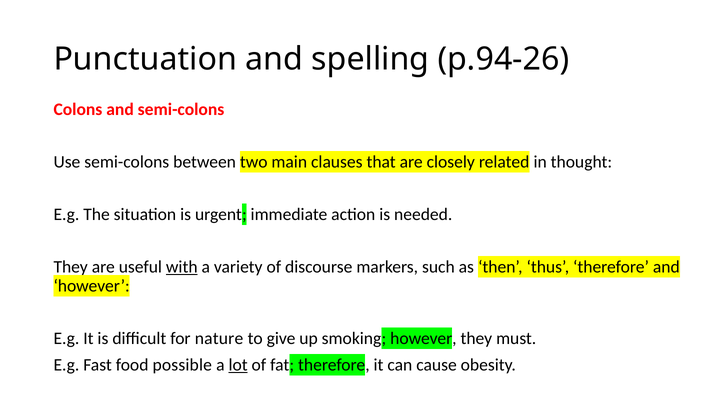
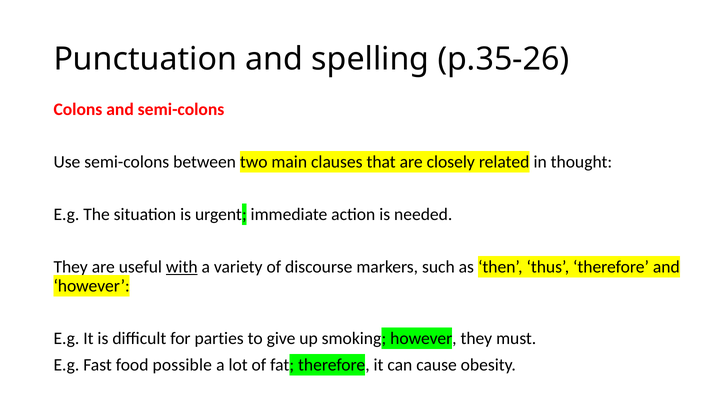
p.94-26: p.94-26 -> p.35-26
nature: nature -> parties
lot underline: present -> none
